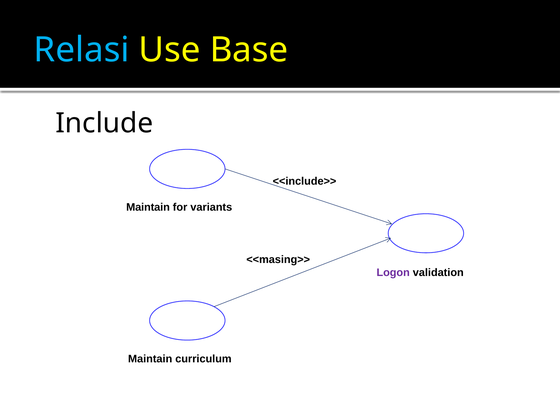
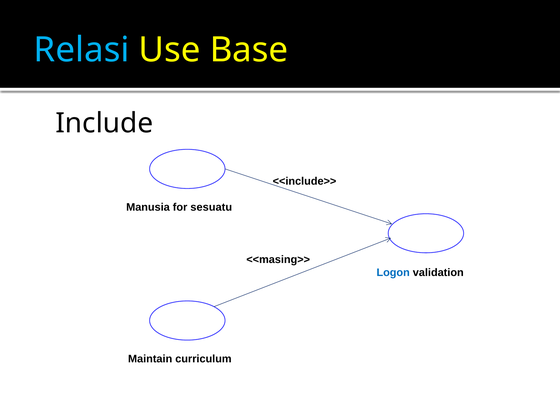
Maintain at (148, 207): Maintain -> Manusia
variants: variants -> sesuatu
Logon colour: purple -> blue
